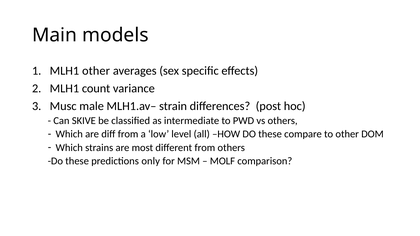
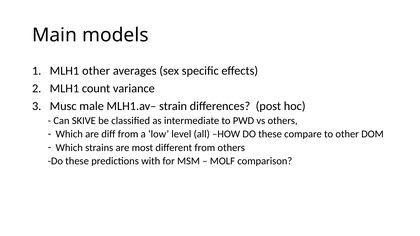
only: only -> with
